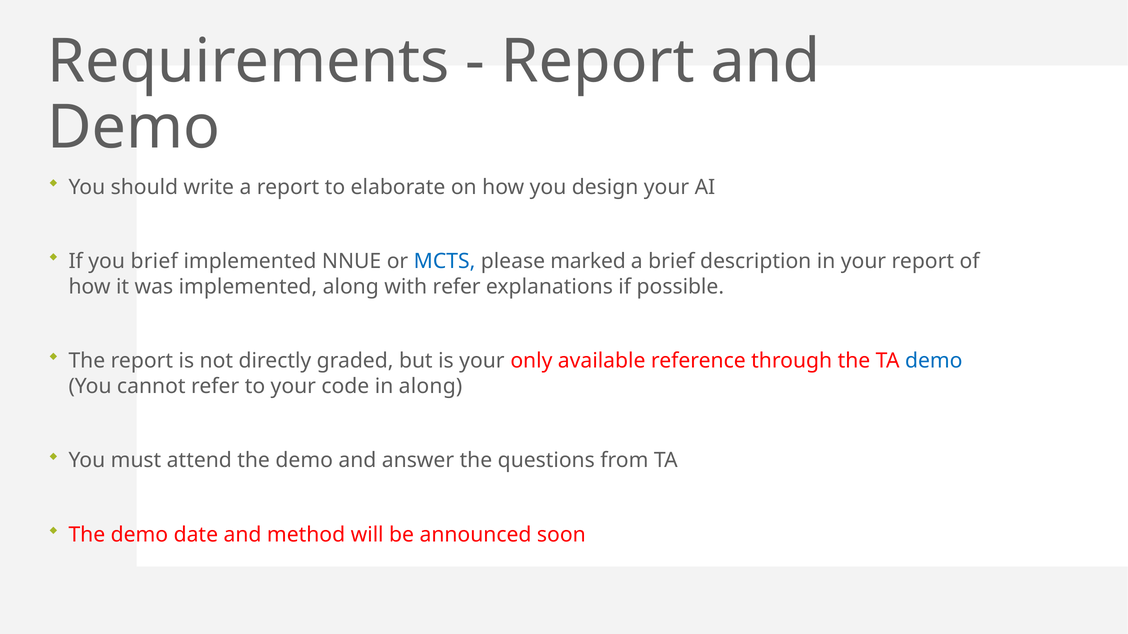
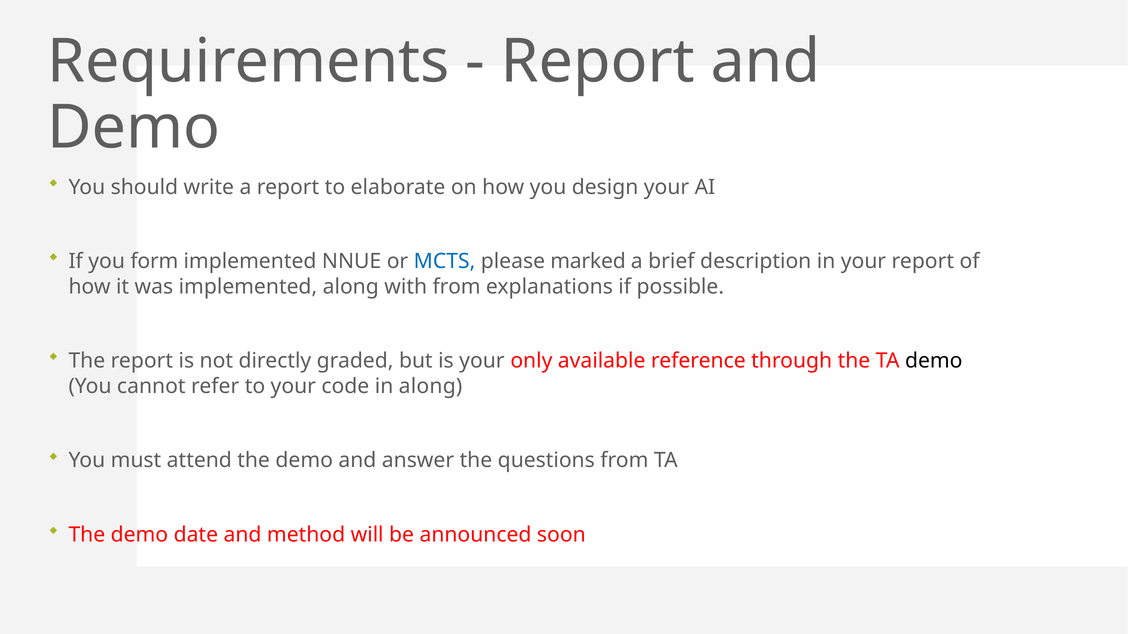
you brief: brief -> form
with refer: refer -> from
demo at (934, 361) colour: blue -> black
